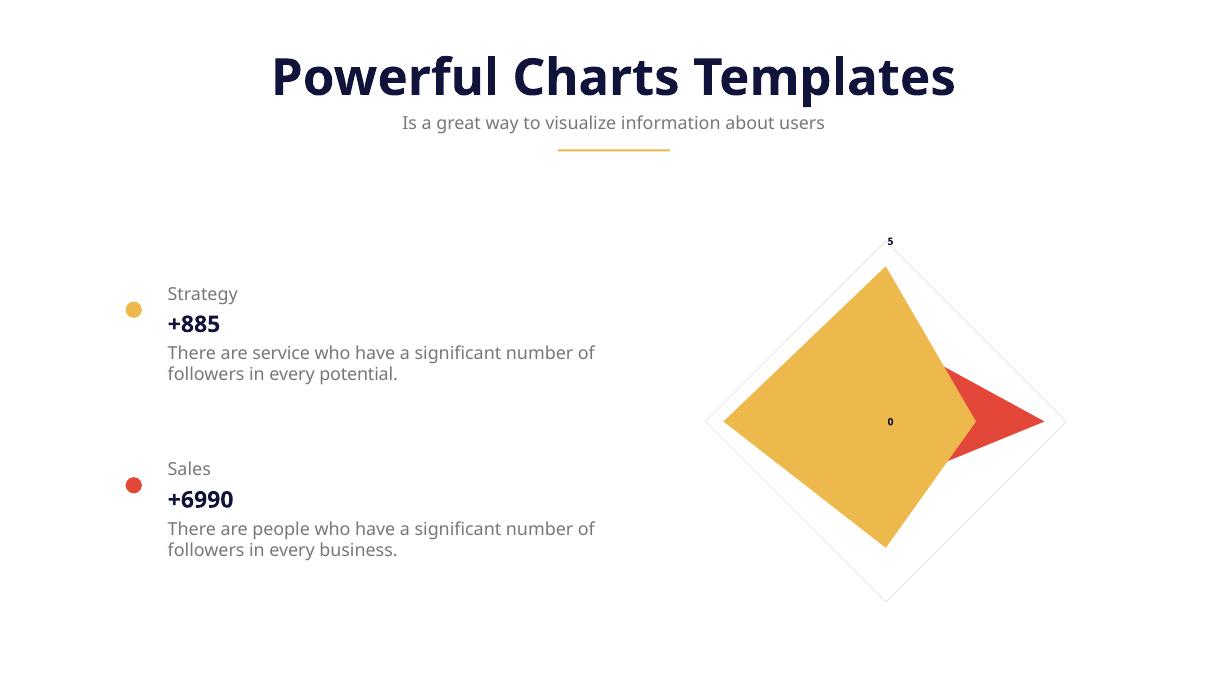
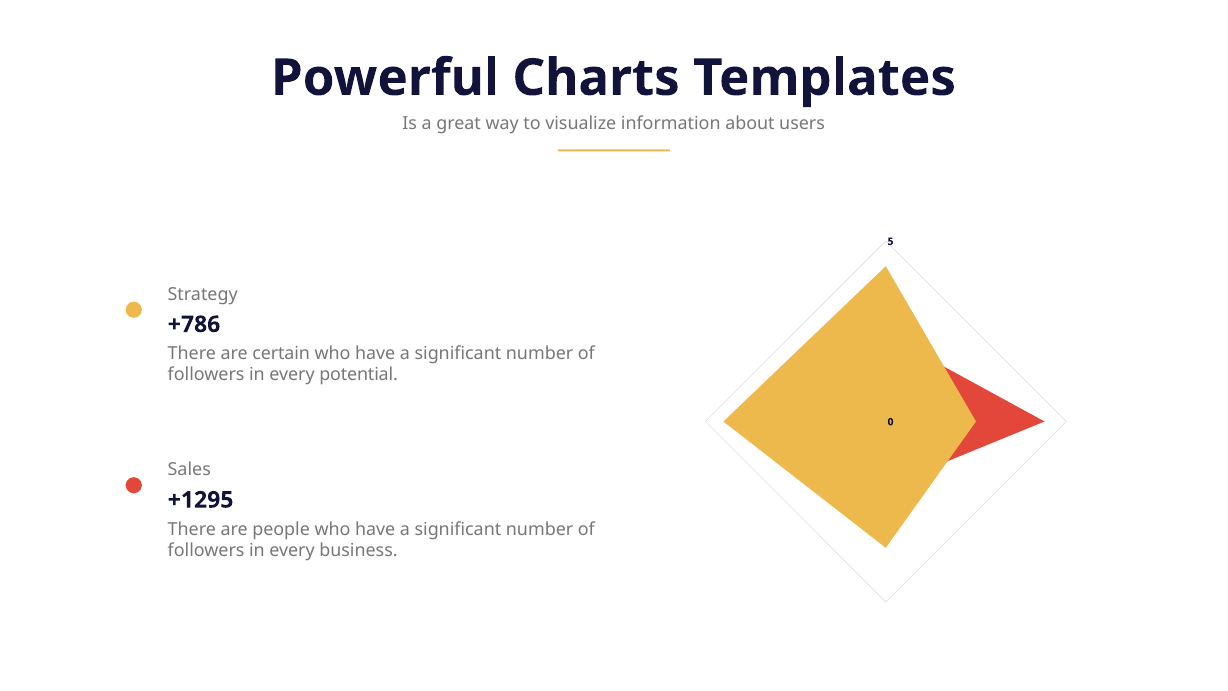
+885: +885 -> +786
service: service -> certain
+6990: +6990 -> +1295
